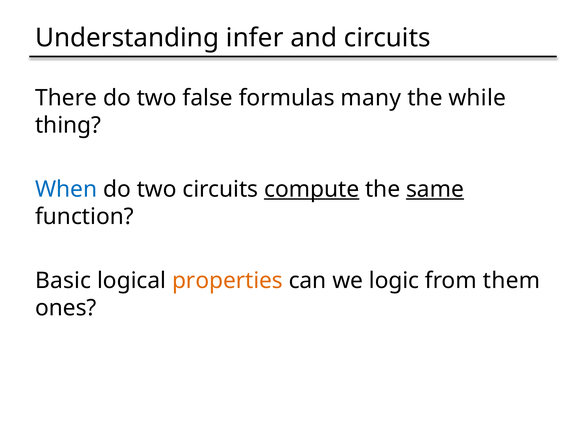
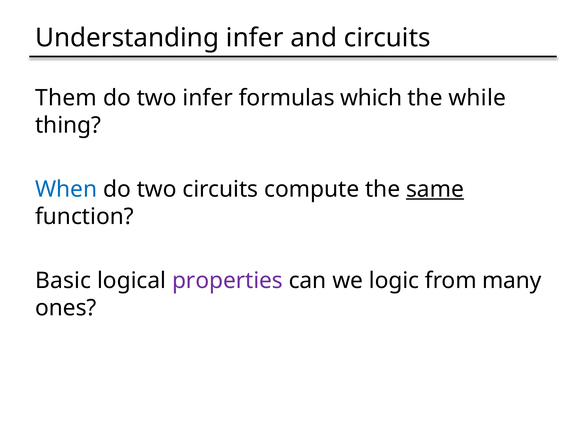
There: There -> Them
two false: false -> infer
many: many -> which
compute underline: present -> none
properties colour: orange -> purple
them: them -> many
